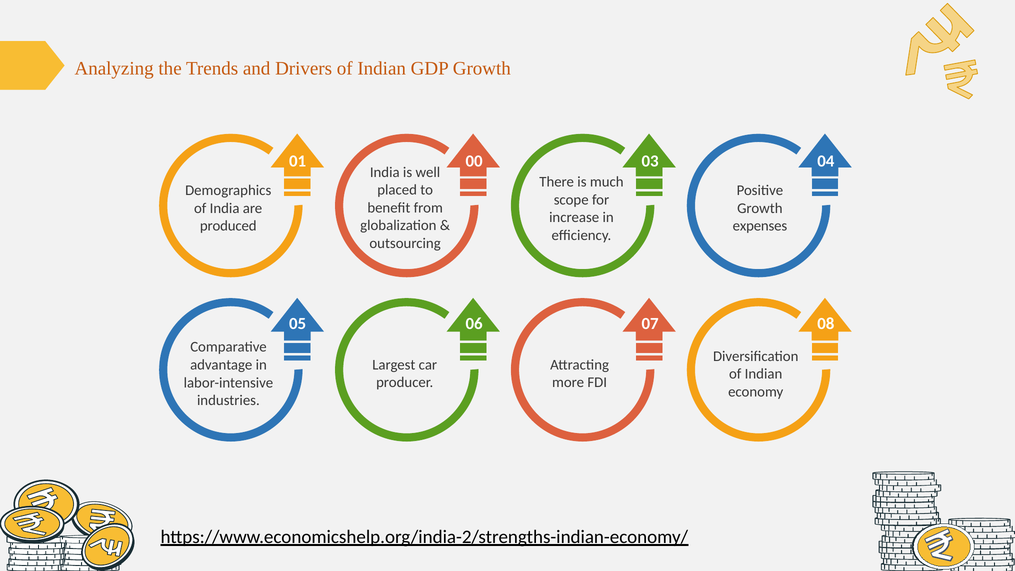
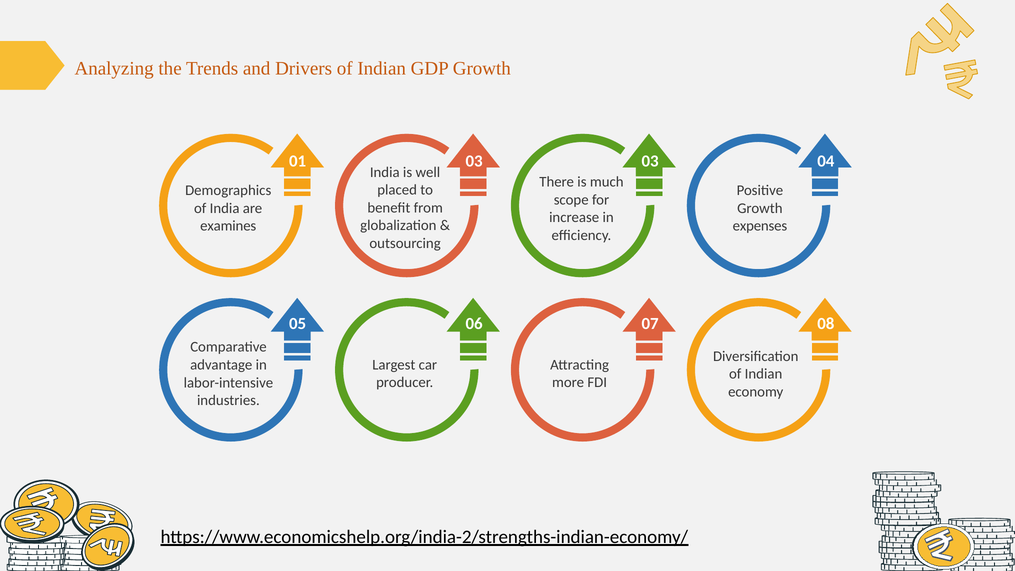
01 00: 00 -> 03
produced: produced -> examines
